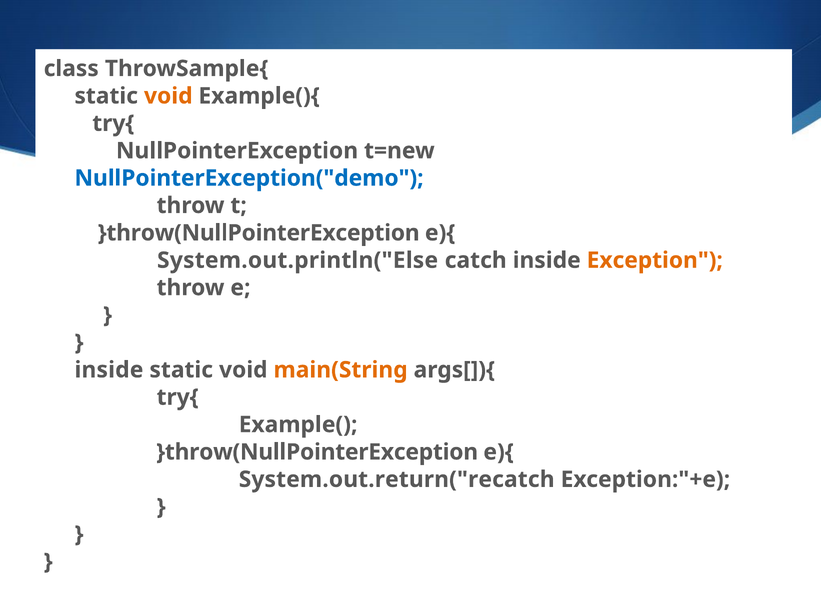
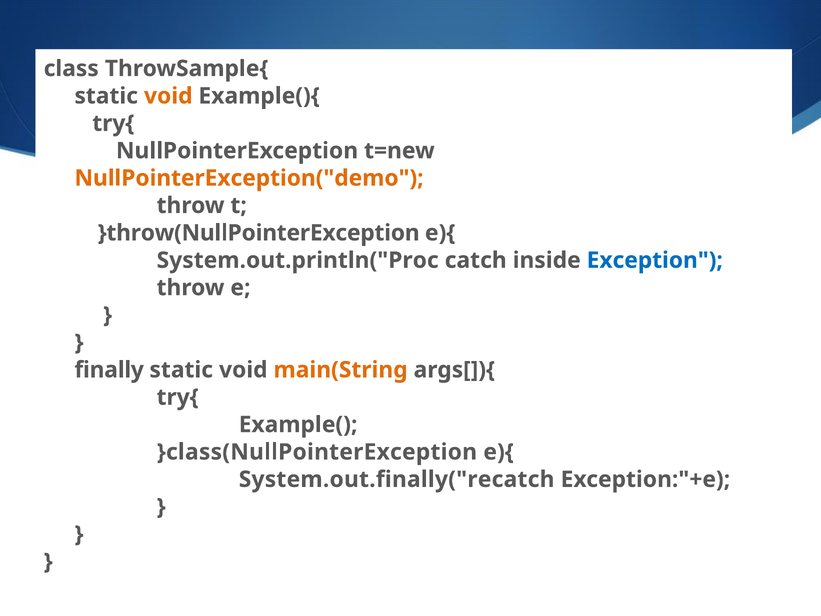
NullPointerException("demo colour: blue -> orange
System.out.println("Else: System.out.println("Else -> System.out.println("Proc
Exception colour: orange -> blue
inside at (109, 370): inside -> finally
}throw(NullPointerException at (317, 452): }throw(NullPointerException -> }class(NullPointerException
System.out.return("recatch: System.out.return("recatch -> System.out.finally("recatch
